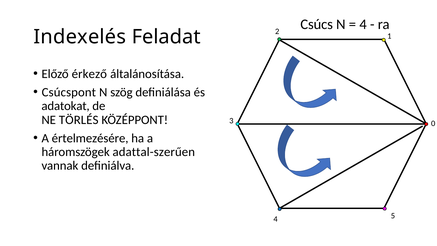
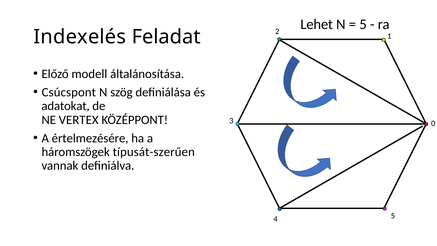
Csúcs: Csúcs -> Lehet
4 at (363, 24): 4 -> 5
érkező: érkező -> modell
TÖRLÉS: TÖRLÉS -> VERTEX
adattal-szerűen: adattal-szerűen -> típusát-szerűen
